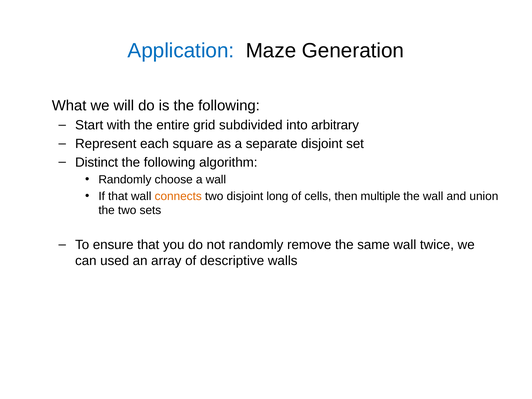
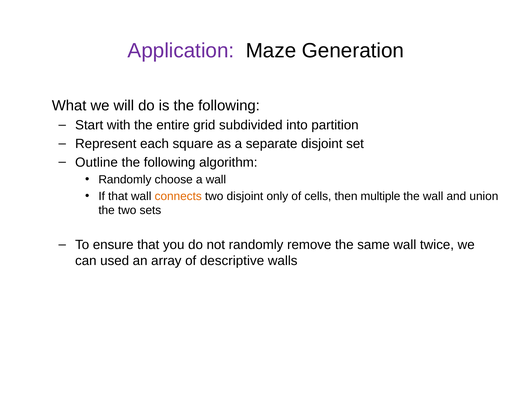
Application colour: blue -> purple
arbitrary: arbitrary -> partition
Distinct: Distinct -> Outline
long: long -> only
